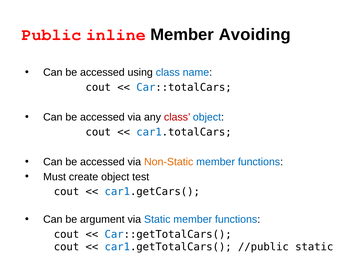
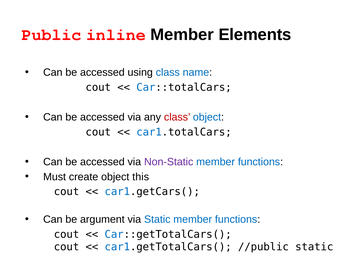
Avoiding: Avoiding -> Elements
Non-Static colour: orange -> purple
test: test -> this
